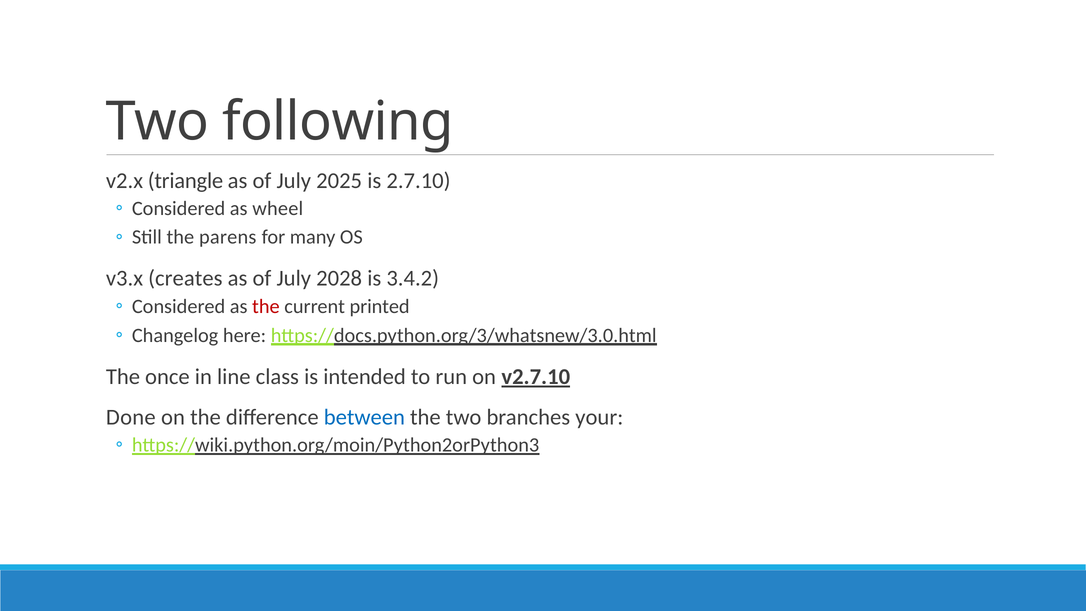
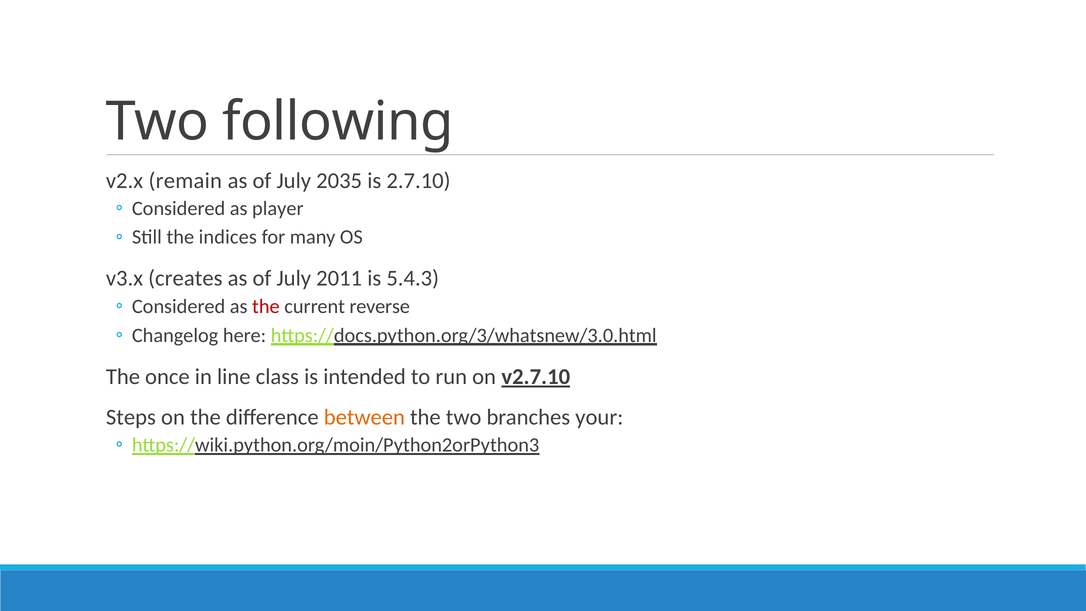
triangle: triangle -> remain
2025: 2025 -> 2035
wheel: wheel -> player
parens: parens -> indices
2028: 2028 -> 2011
3.4.2: 3.4.2 -> 5.4.3
printed: printed -> reverse
Done: Done -> Steps
between colour: blue -> orange
